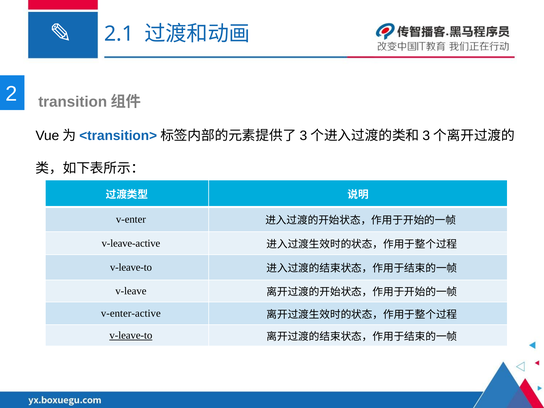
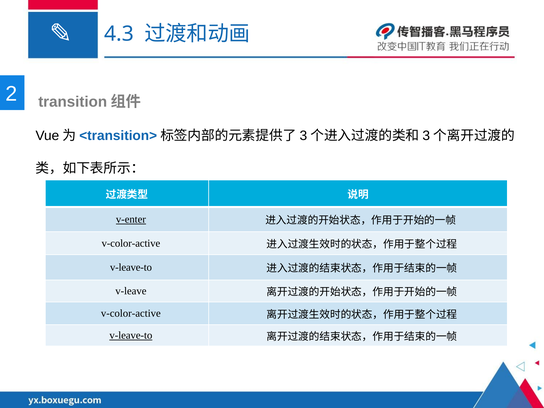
2.1: 2.1 -> 4.3
v-enter underline: none -> present
v-leave-active at (131, 243): v-leave-active -> v-color-active
v-enter-active at (131, 313): v-enter-active -> v-color-active
